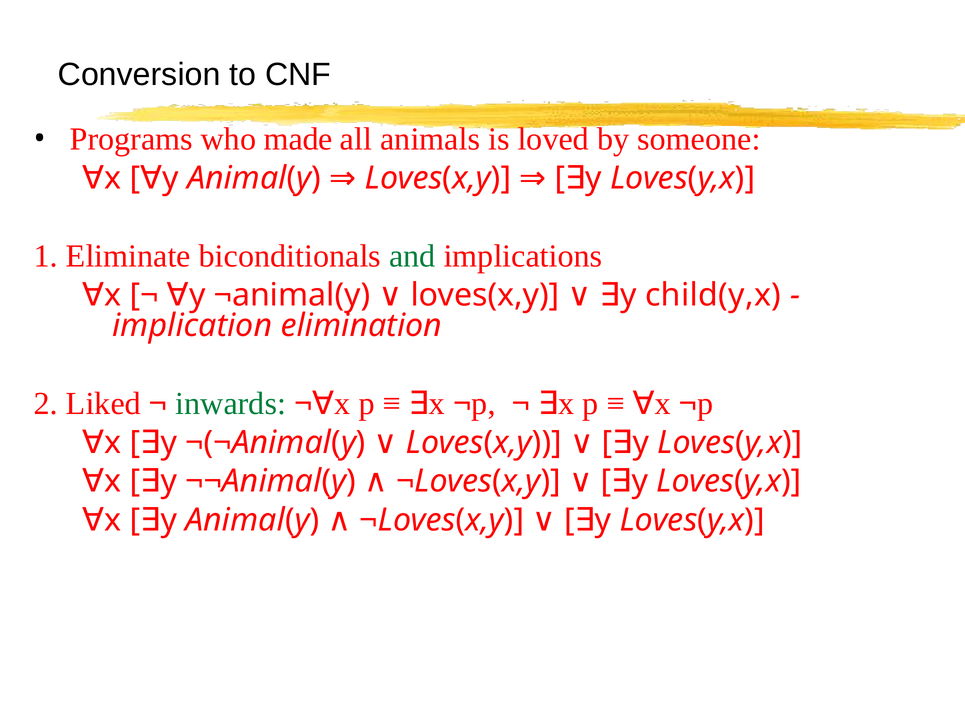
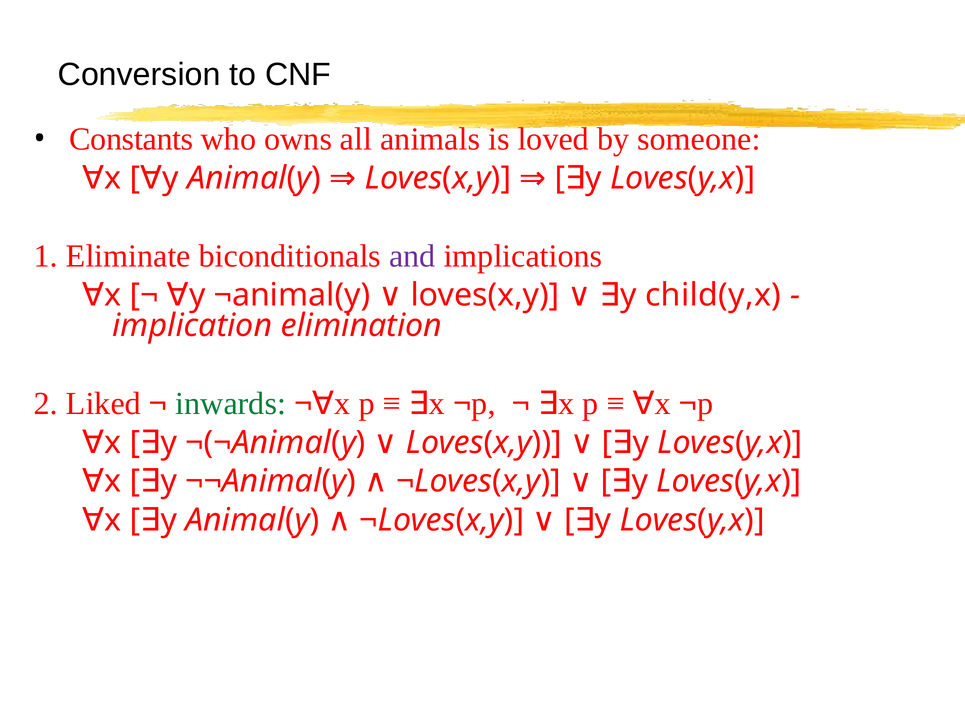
Programs: Programs -> Constants
made: made -> owns
and colour: green -> purple
